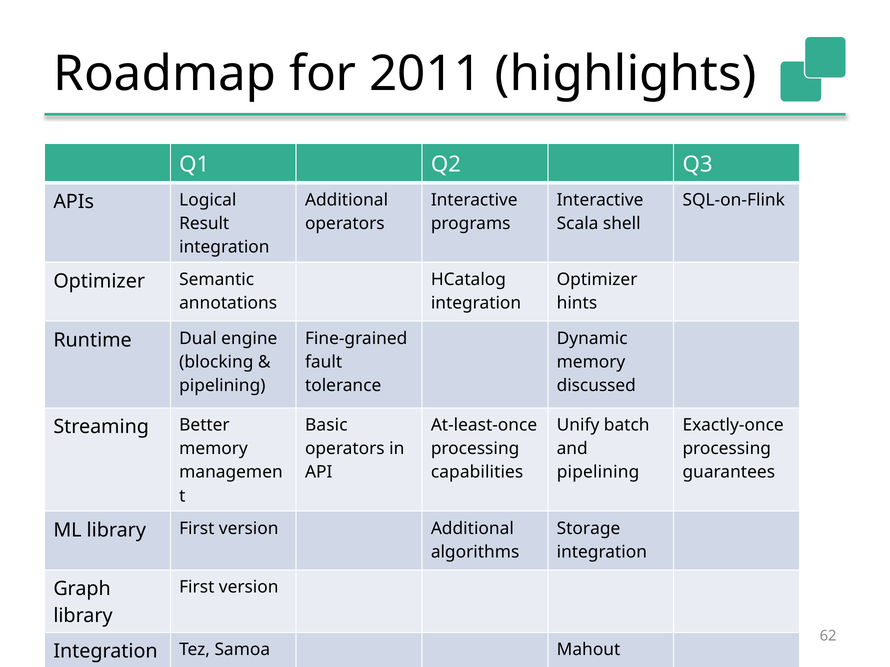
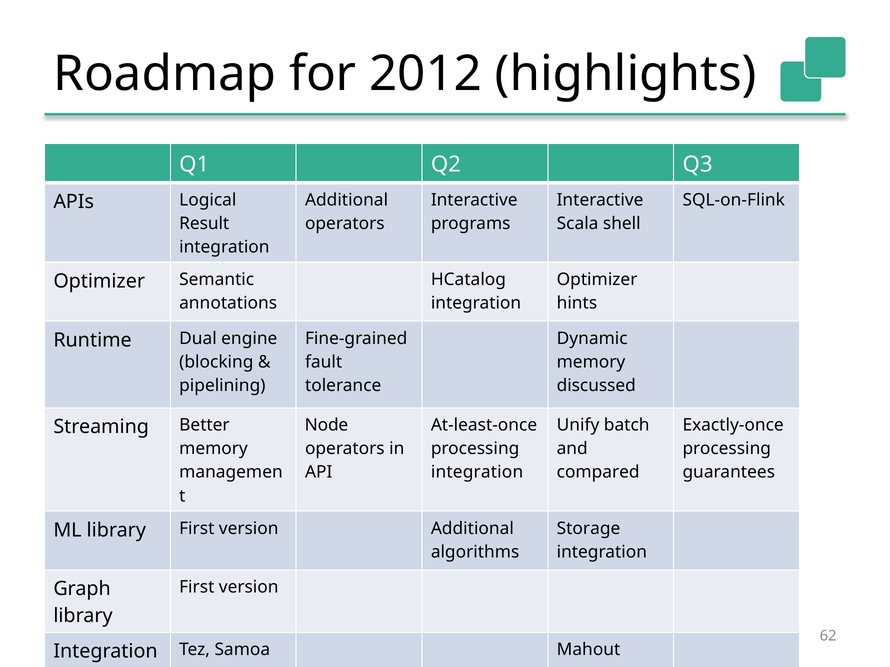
2011: 2011 -> 2012
Basic: Basic -> Node
capabilities at (477, 473): capabilities -> integration
pipelining at (598, 473): pipelining -> compared
